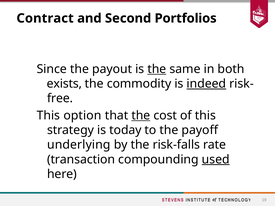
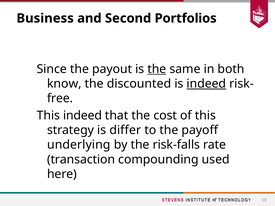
Contract: Contract -> Business
exists: exists -> know
commodity: commodity -> discounted
This option: option -> indeed
the at (141, 116) underline: present -> none
today: today -> differ
used underline: present -> none
